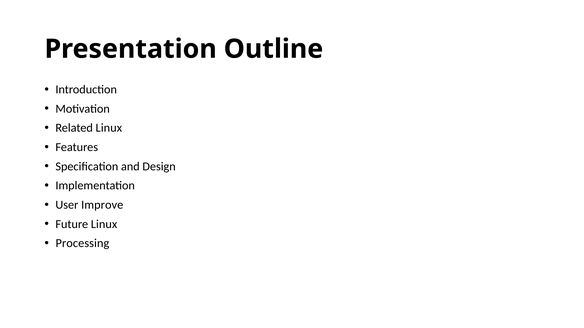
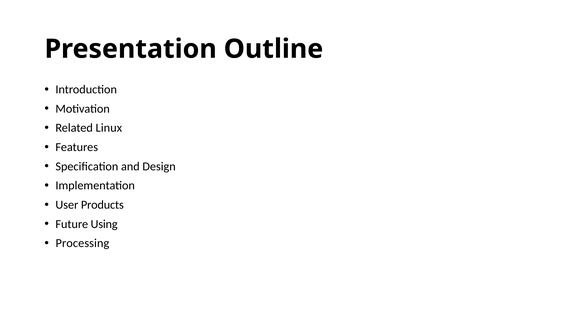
Improve: Improve -> Products
Future Linux: Linux -> Using
